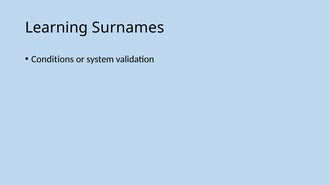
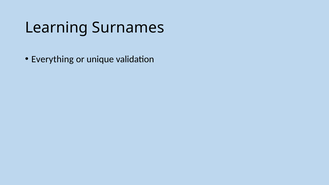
Conditions: Conditions -> Everything
system: system -> unique
